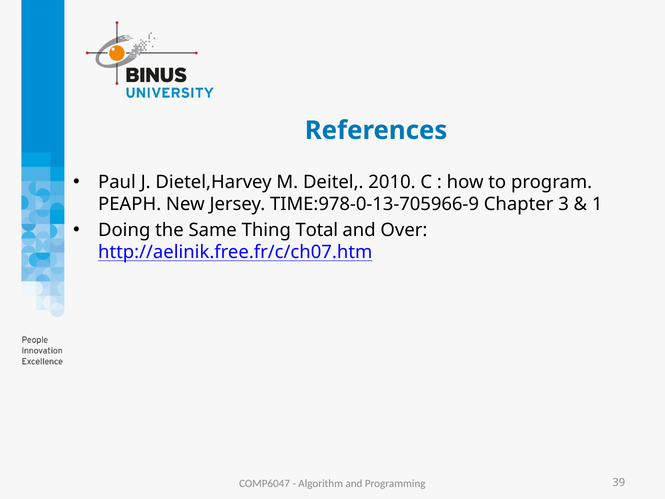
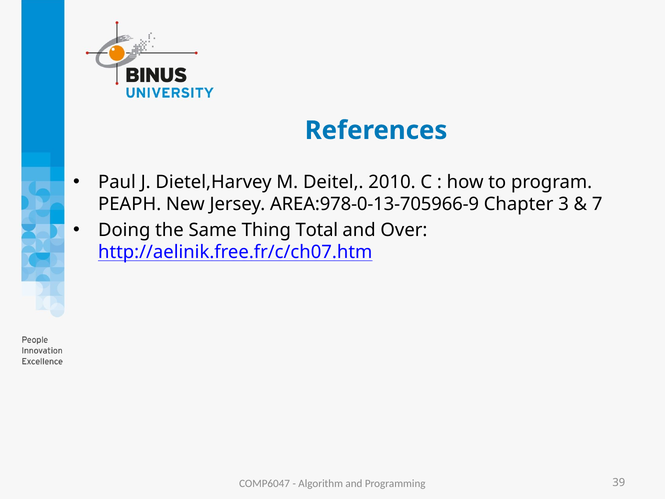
TIME:978-0-13-705966-9: TIME:978-0-13-705966-9 -> AREA:978-0-13-705966-9
1: 1 -> 7
